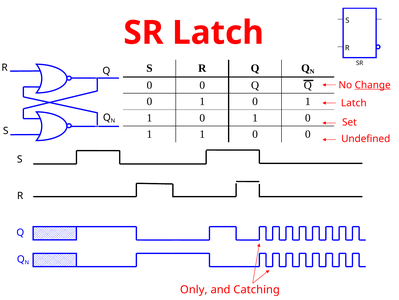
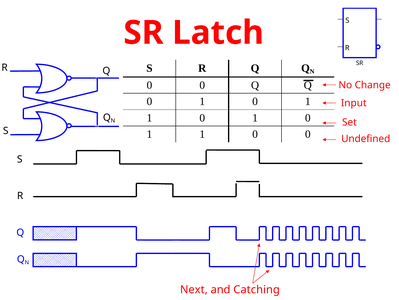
Change underline: present -> none
Latch at (354, 103): Latch -> Input
Only: Only -> Next
